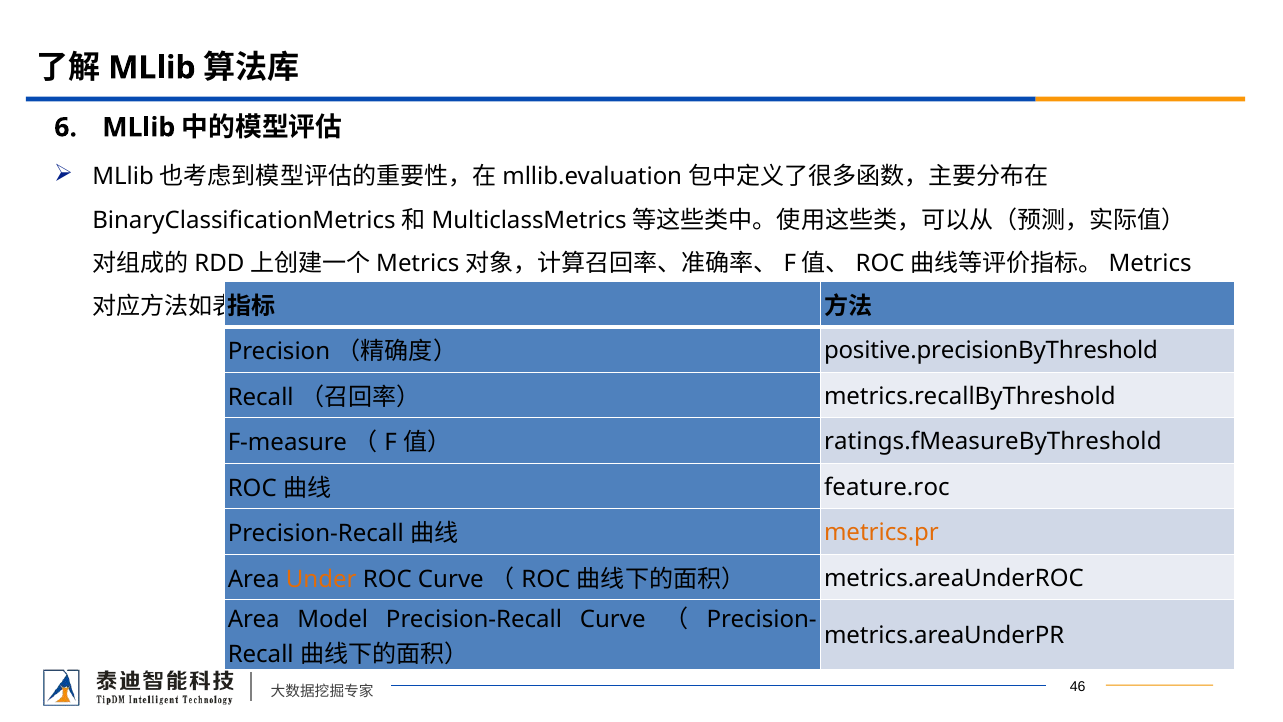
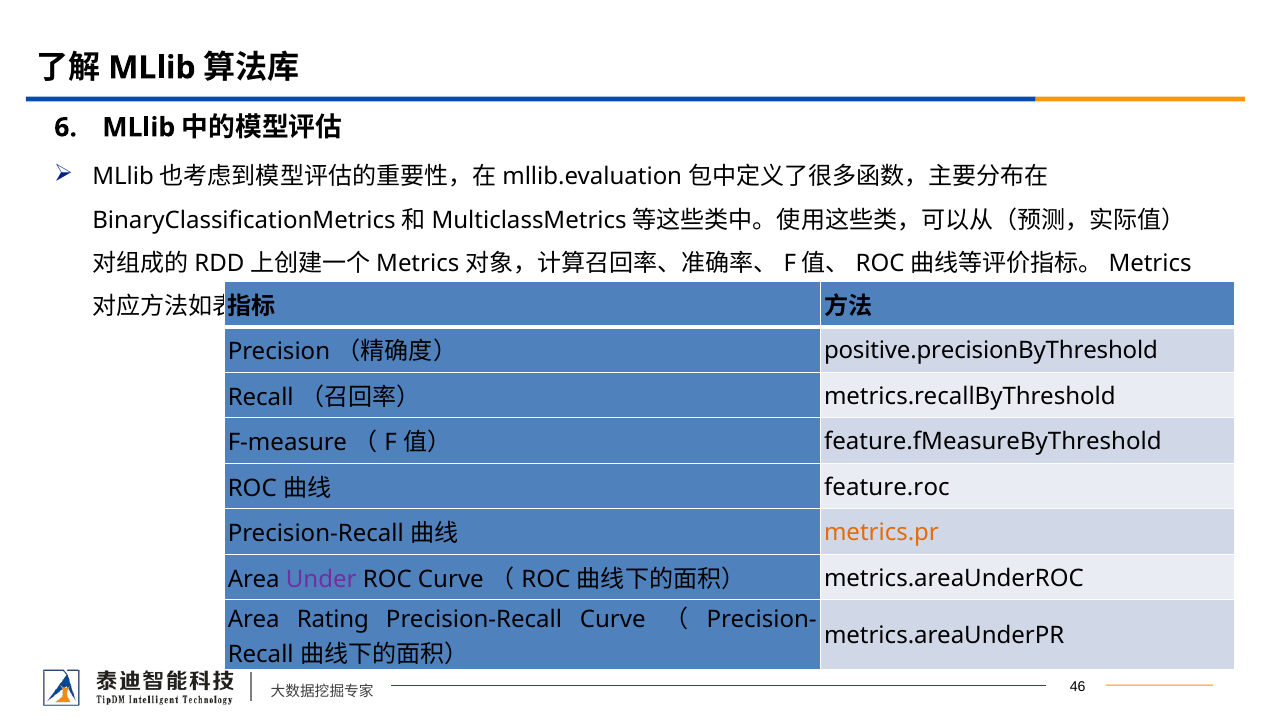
ratings.fMeasureByThreshold: ratings.fMeasureByThreshold -> feature.fMeasureByThreshold
Under colour: orange -> purple
Model: Model -> Rating
